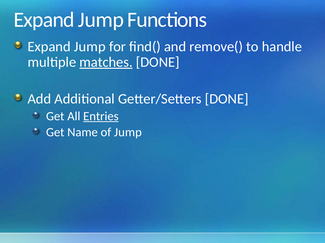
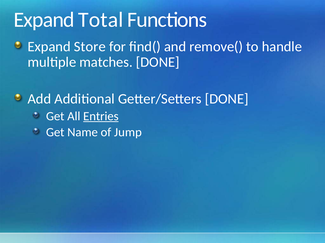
Jump at (101, 20): Jump -> Total
Jump at (90, 47): Jump -> Store
matches underline: present -> none
